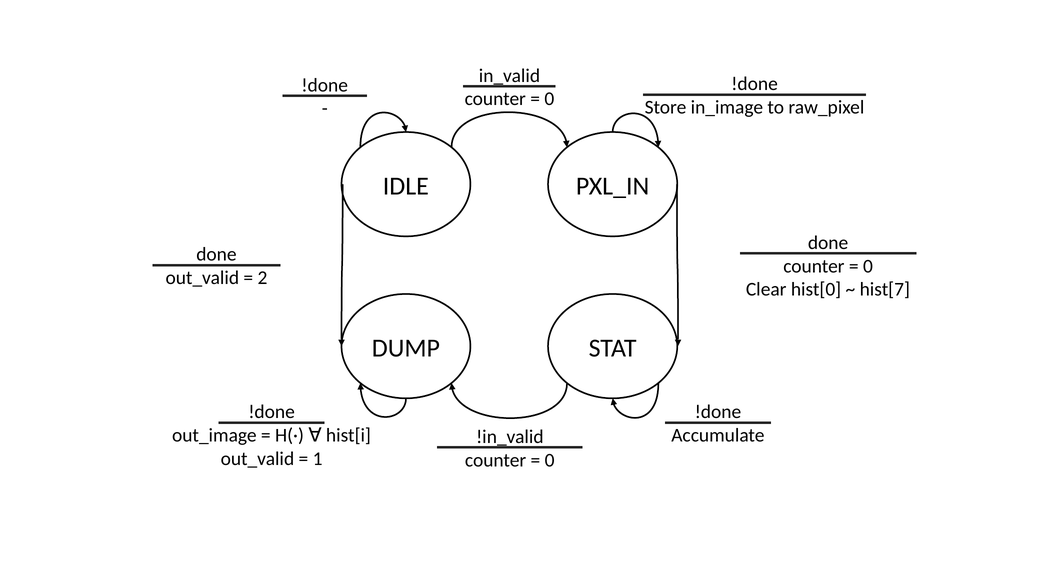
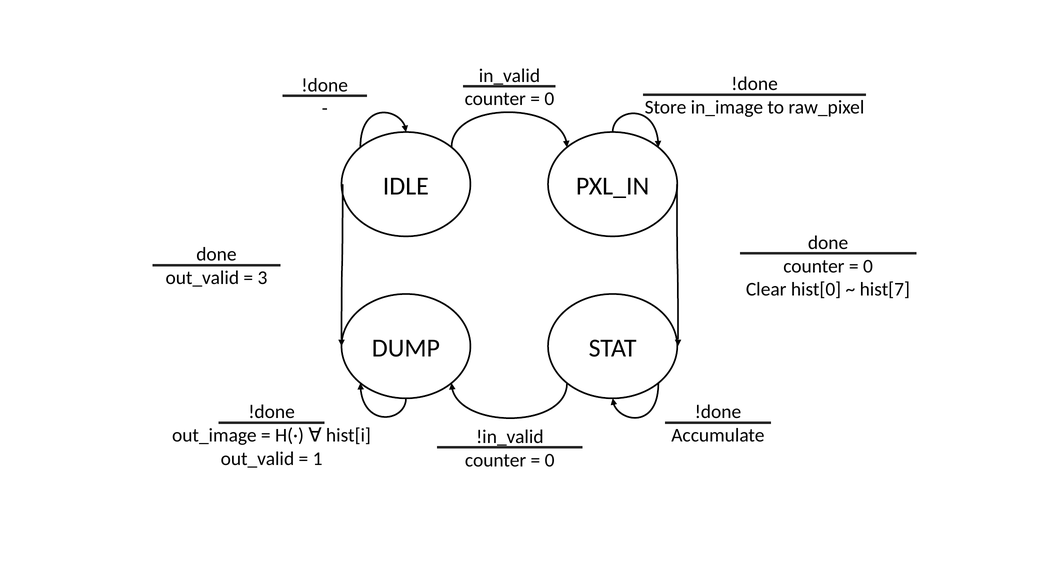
2: 2 -> 3
